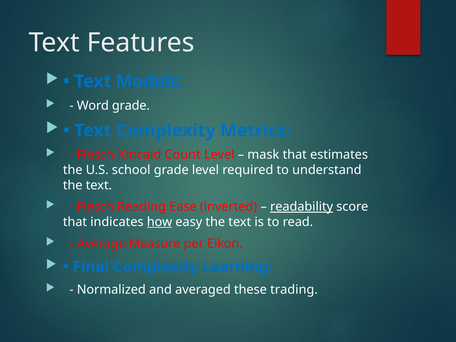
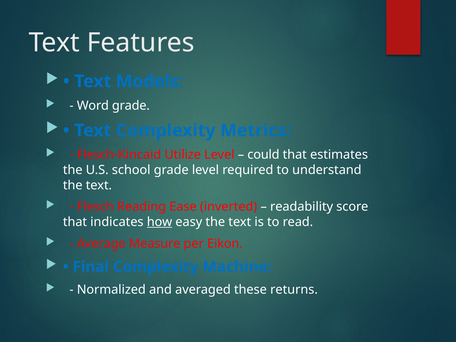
Count: Count -> Utilize
mask: mask -> could
readability underline: present -> none
Learning: Learning -> Machine
trading: trading -> returns
